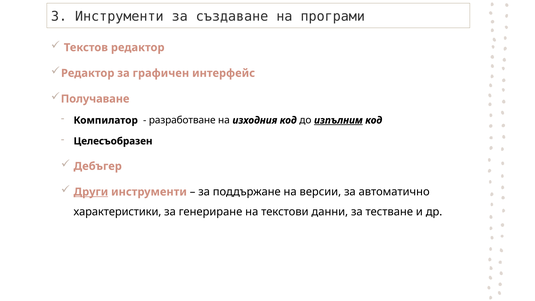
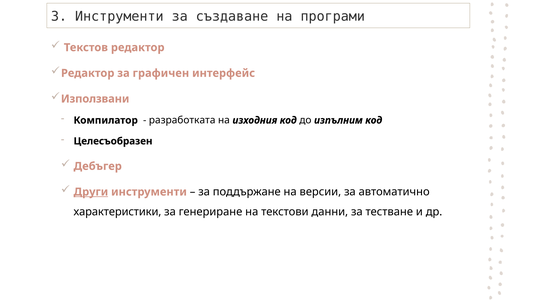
Получаване: Получаване -> Използвани
разработване: разработване -> разработката
изпълним underline: present -> none
